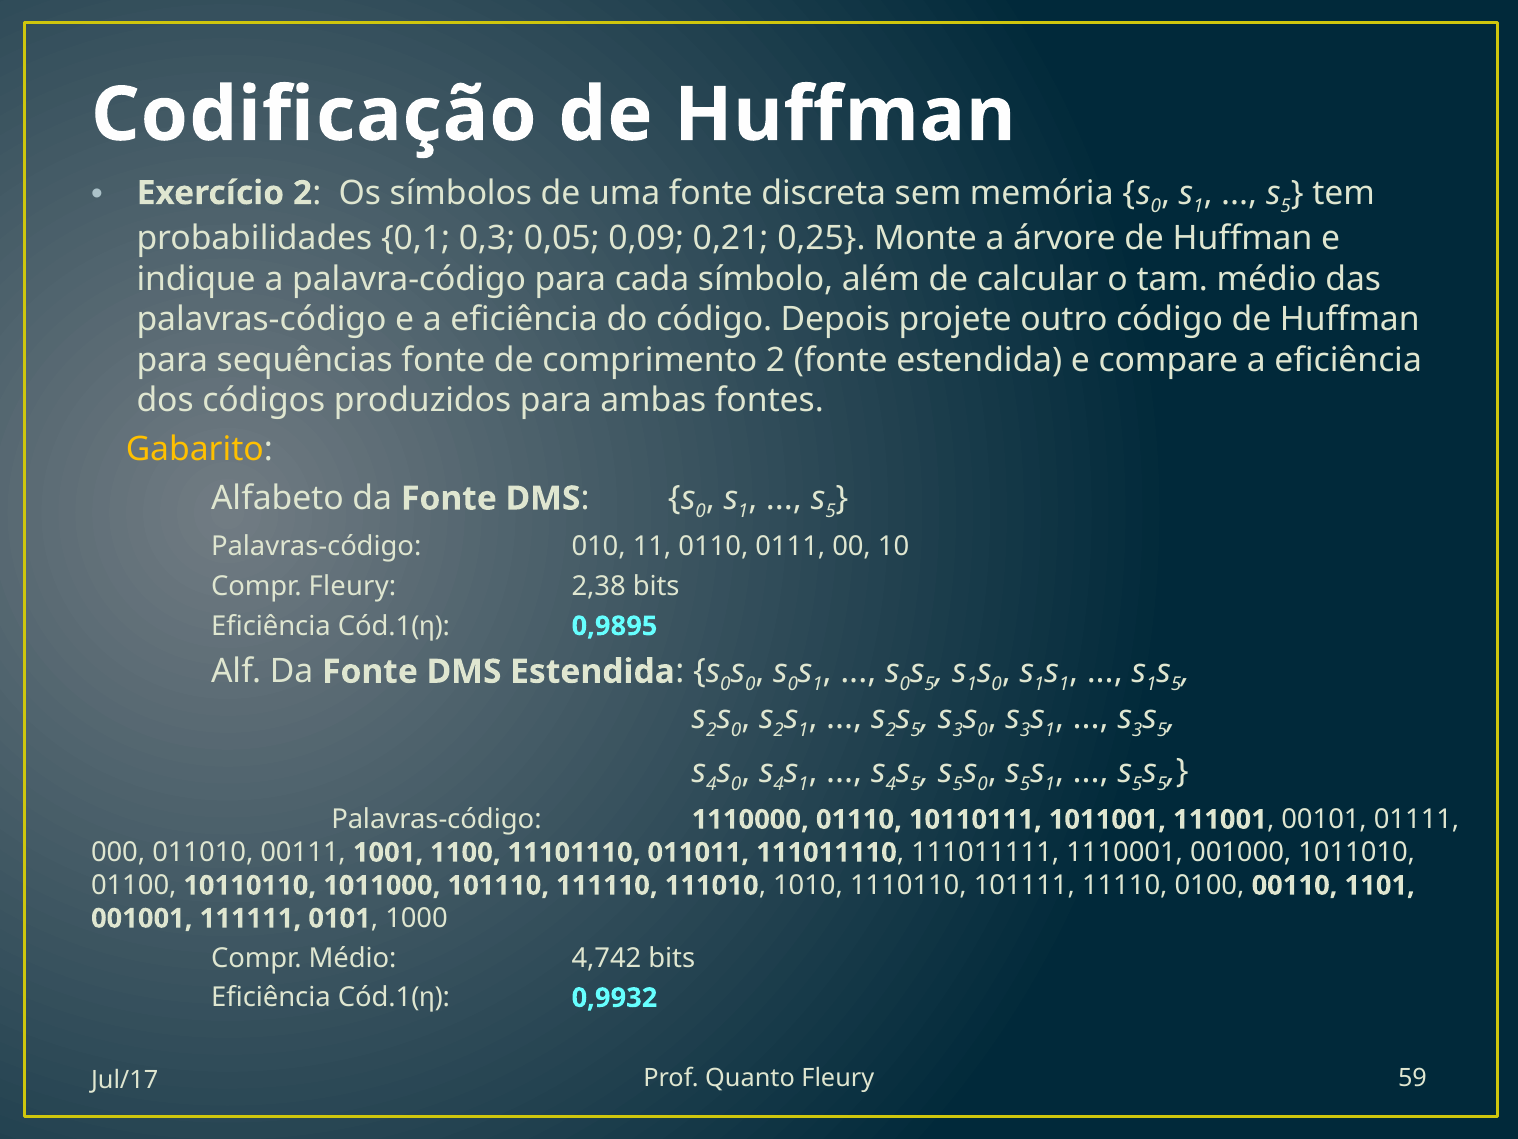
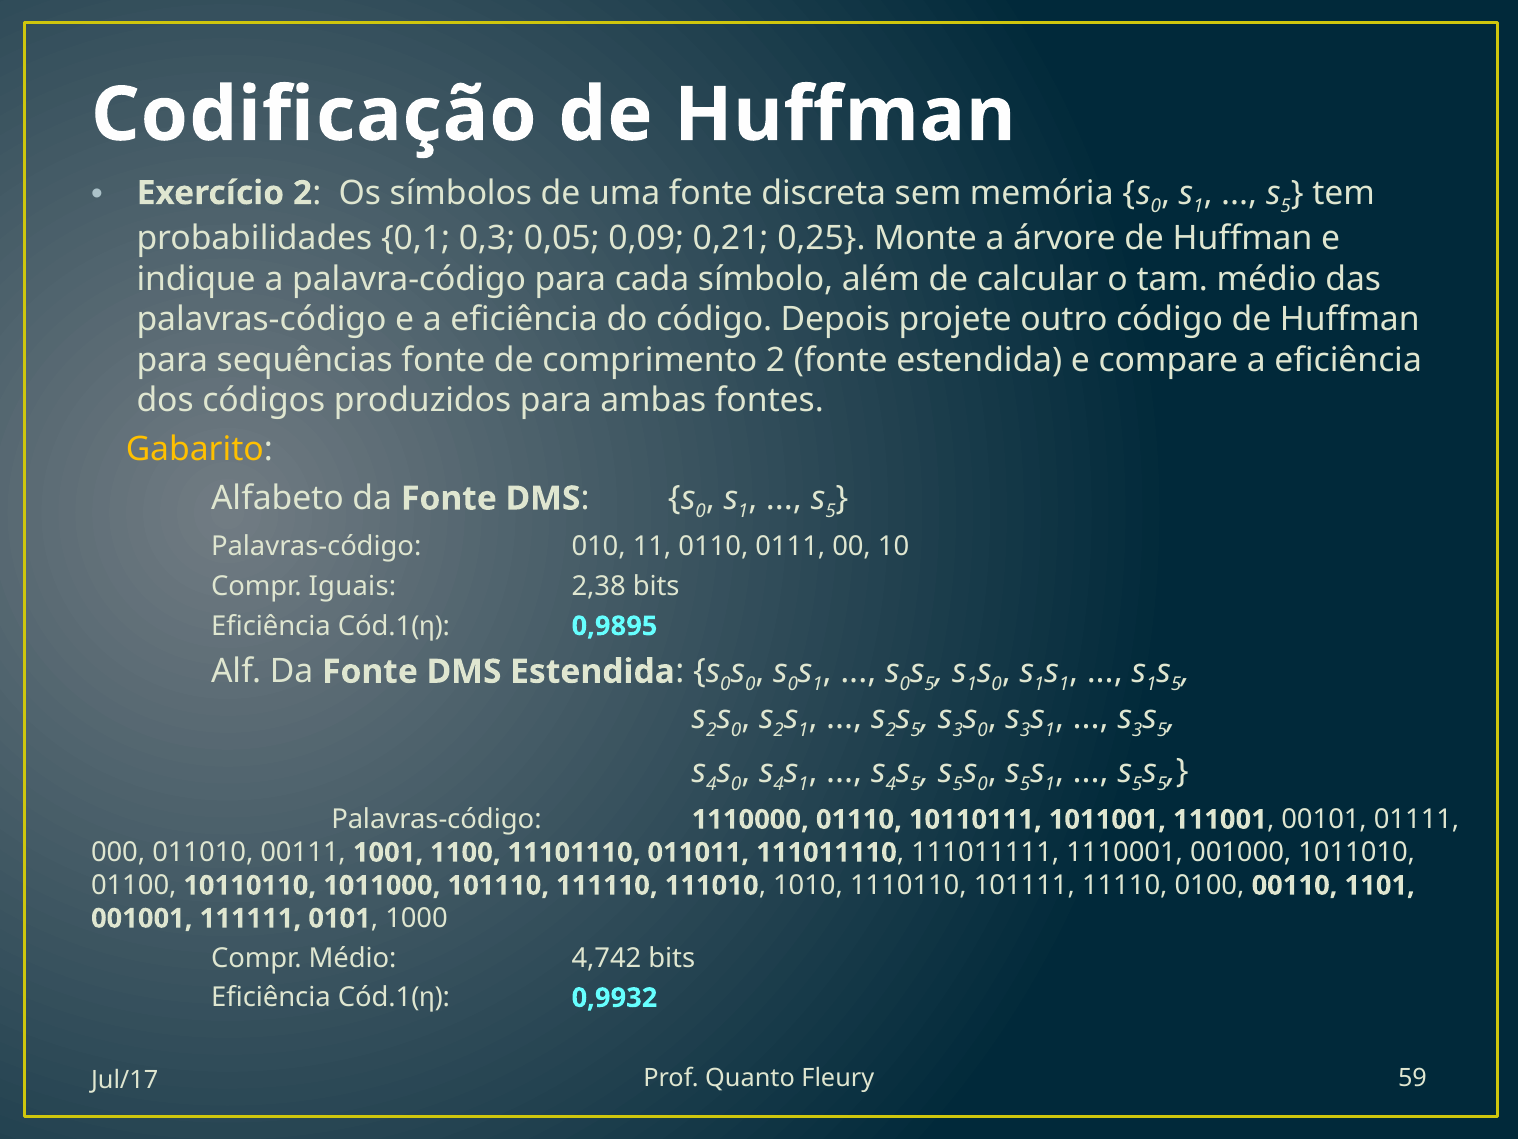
Compr Fleury: Fleury -> Iguais
